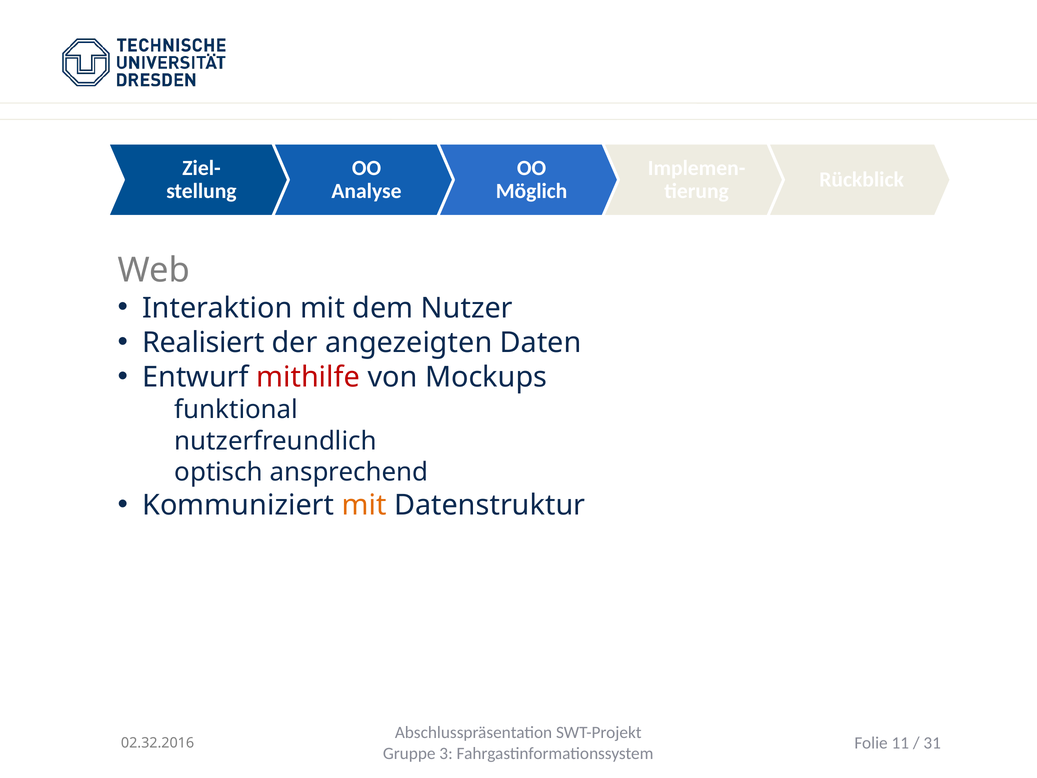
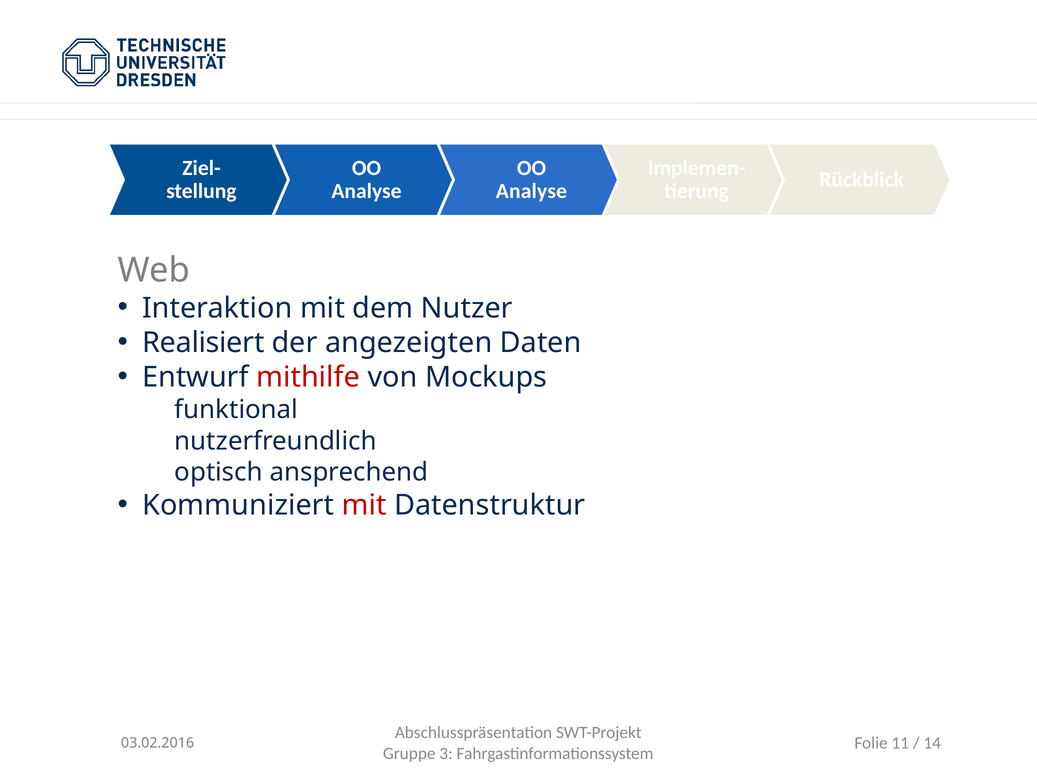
Möglich at (532, 191): Möglich -> Analyse
mit at (364, 505) colour: orange -> red
31: 31 -> 14
02.32.2016: 02.32.2016 -> 03.02.2016
